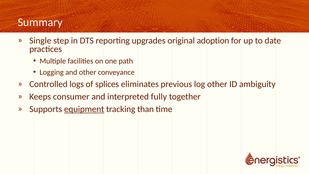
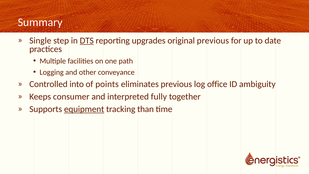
DTS underline: none -> present
original adoption: adoption -> previous
logs: logs -> into
splices: splices -> points
log other: other -> office
